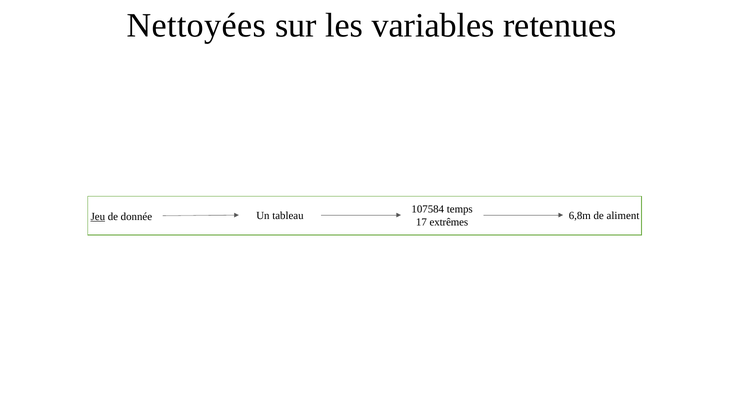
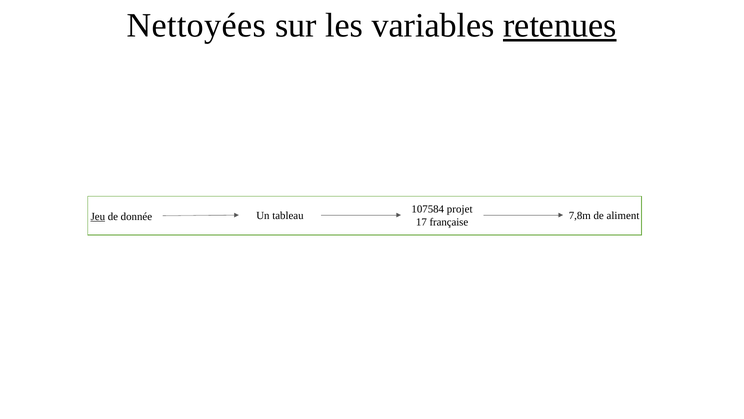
retenues underline: none -> present
temps: temps -> projet
6,8m: 6,8m -> 7,8m
extrêmes: extrêmes -> française
